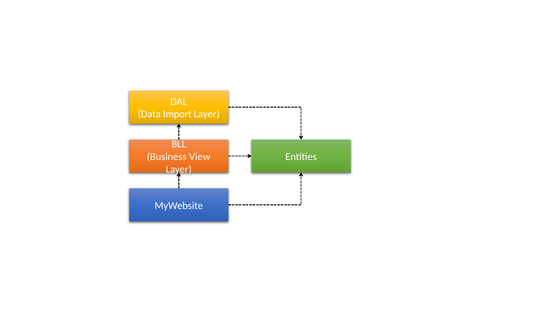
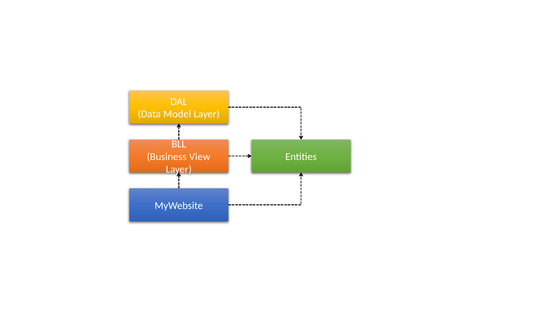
Import: Import -> Model
